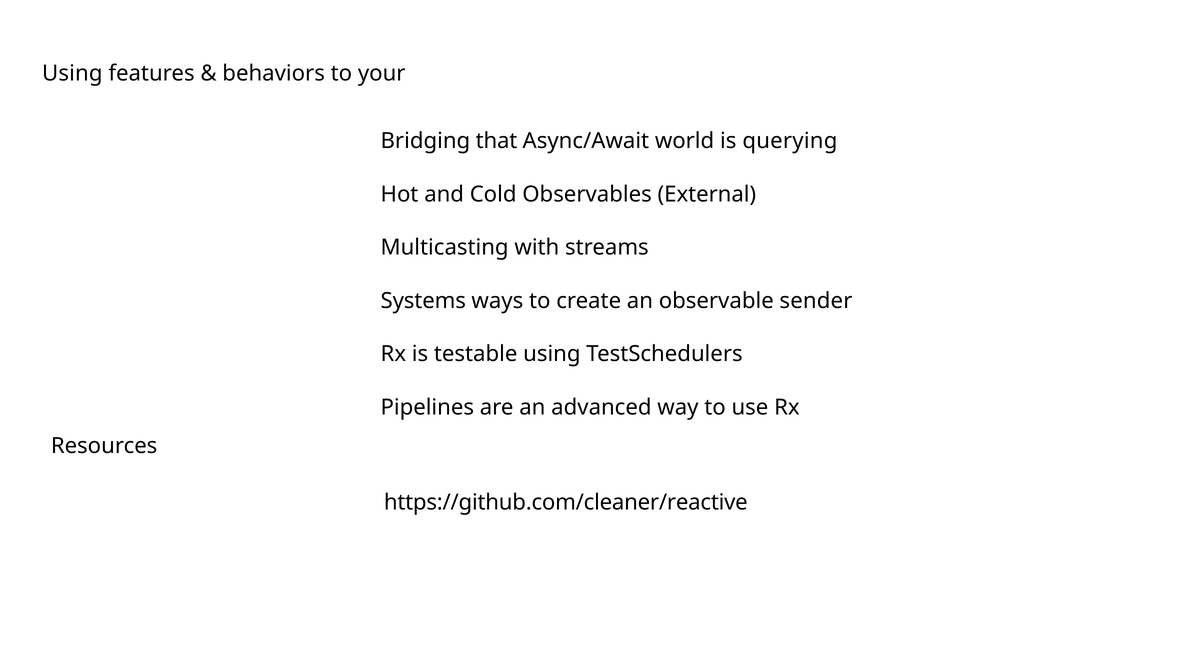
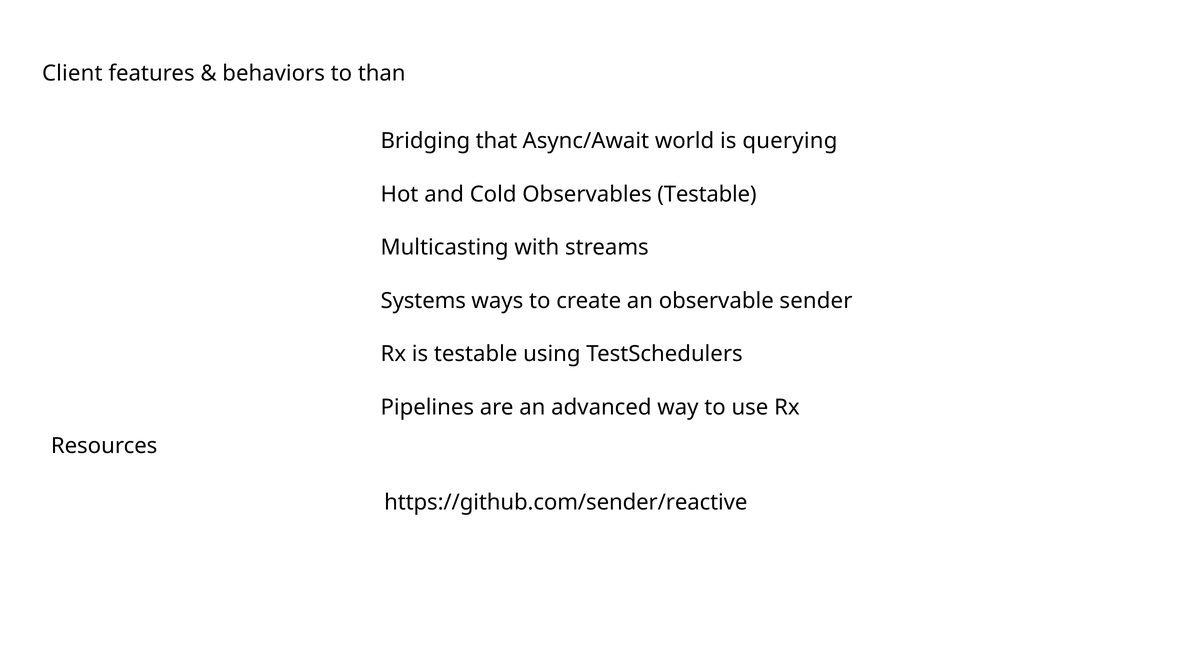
Using at (72, 74): Using -> Client
your: your -> than
Observables External: External -> Testable
https://github.com/cleaner/reactive: https://github.com/cleaner/reactive -> https://github.com/sender/reactive
